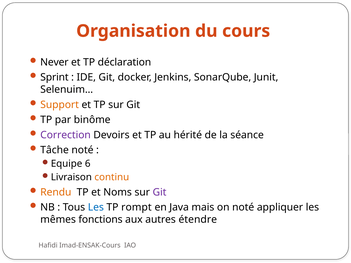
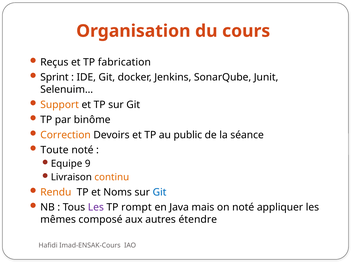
Never: Never -> Reçus
déclaration: déclaration -> fabrication
Correction colour: purple -> orange
hérité: hérité -> public
Tâche: Tâche -> Toute
6: 6 -> 9
Git at (160, 192) colour: purple -> blue
Les at (96, 207) colour: blue -> purple
fonctions: fonctions -> composé
